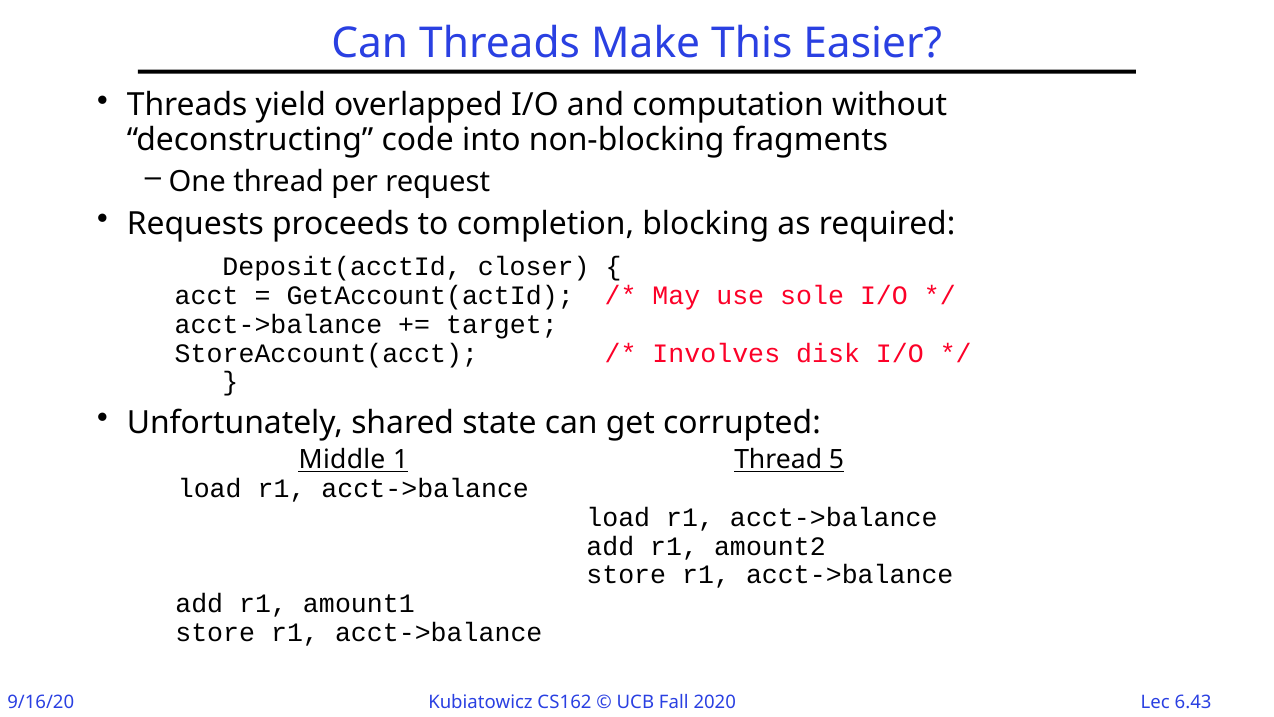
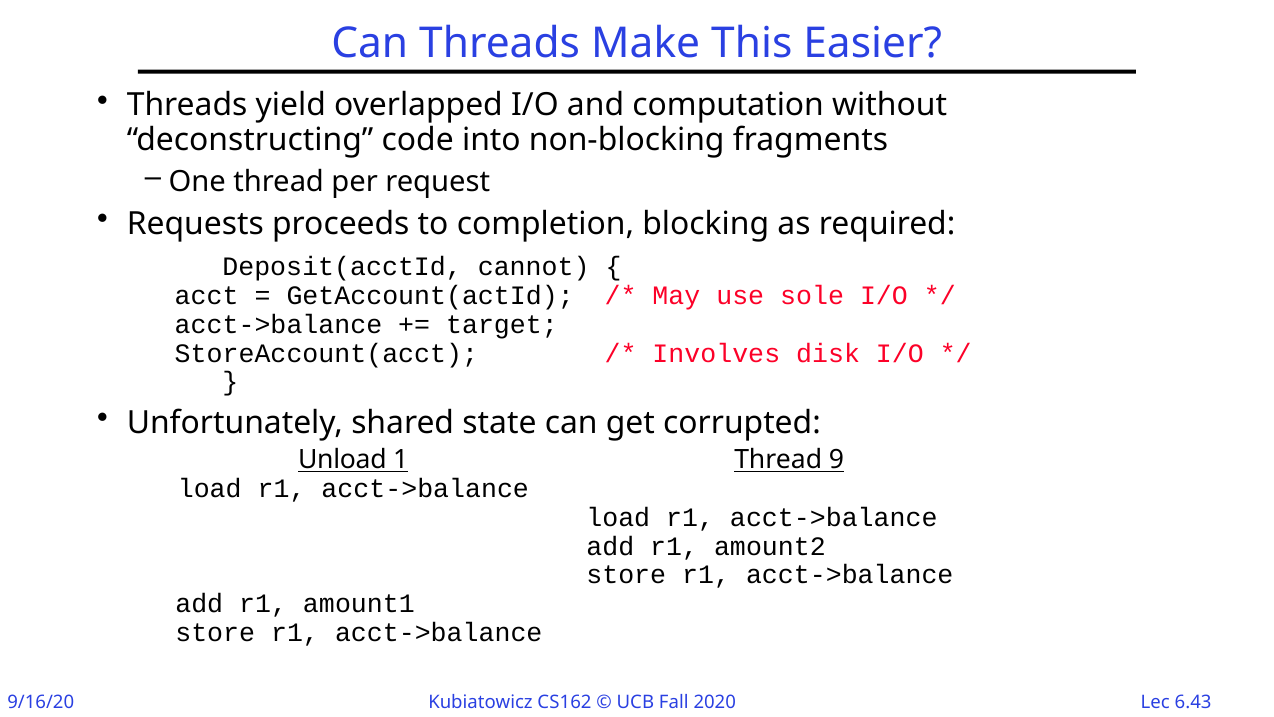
closer: closer -> cannot
Middle: Middle -> Unload
5: 5 -> 9
